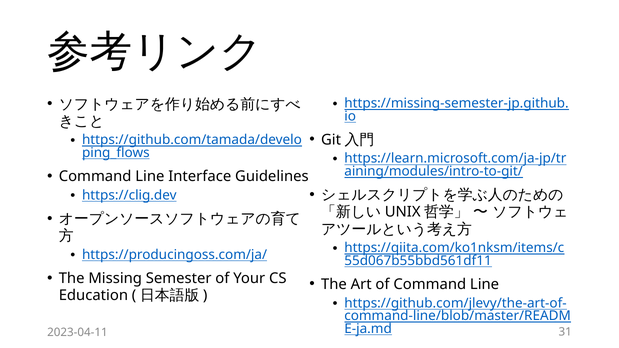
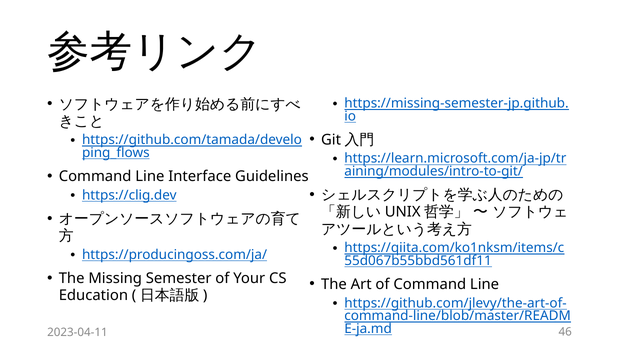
31: 31 -> 46
